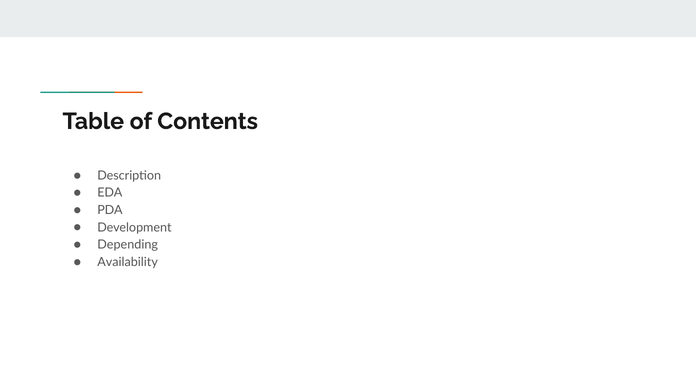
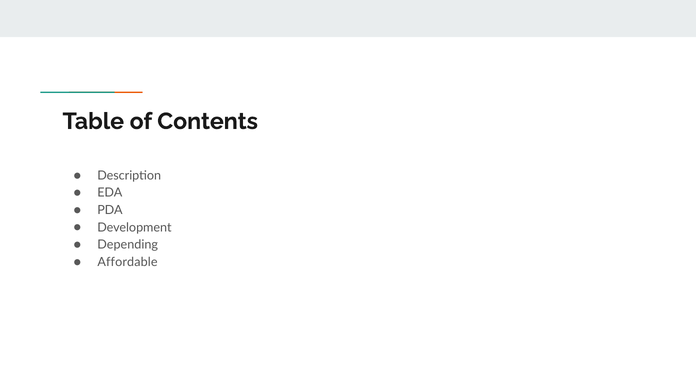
Availability: Availability -> Affordable
